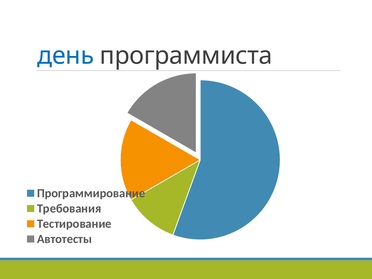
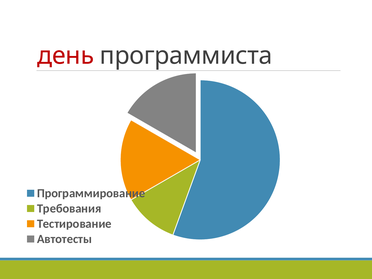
день colour: blue -> red
